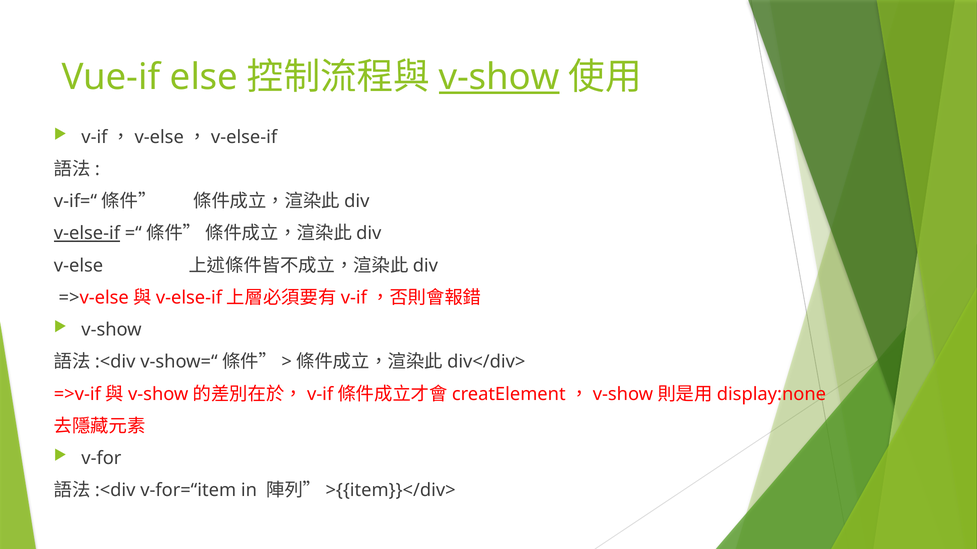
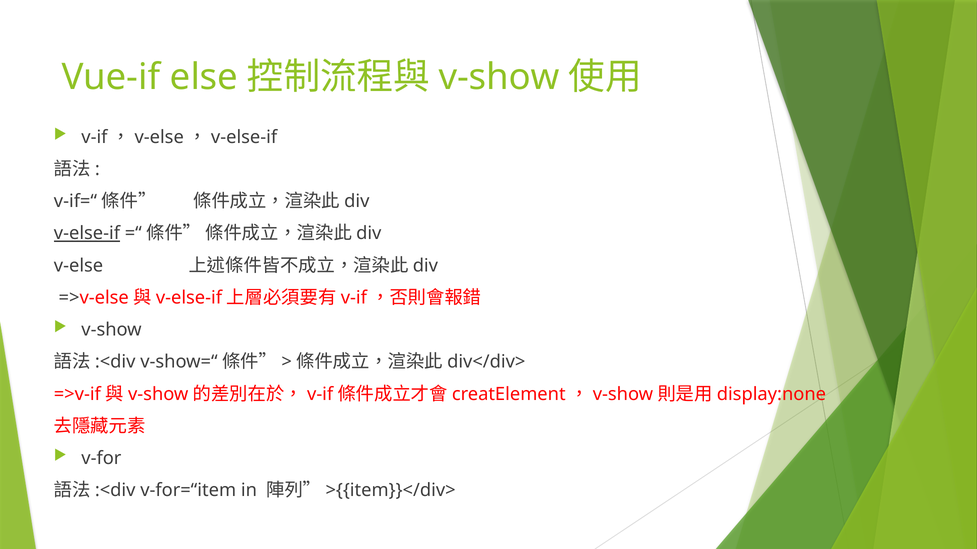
v-show at (499, 77) underline: present -> none
